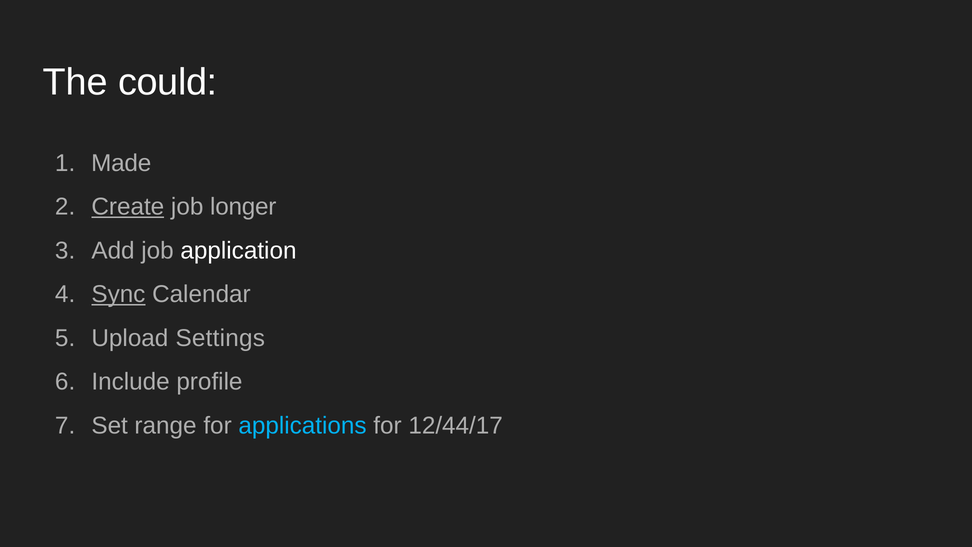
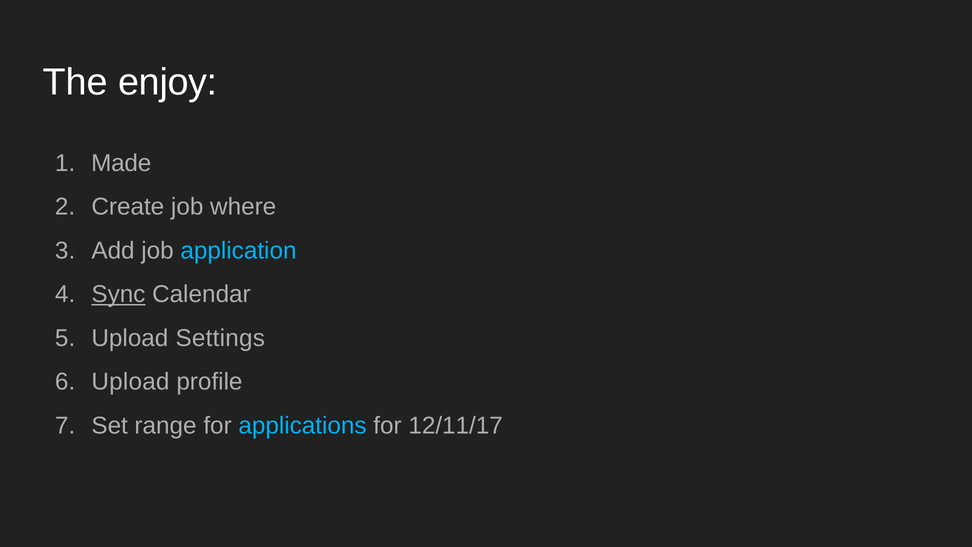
could: could -> enjoy
Create underline: present -> none
longer: longer -> where
application colour: white -> light blue
Include at (131, 382): Include -> Upload
12/44/17: 12/44/17 -> 12/11/17
